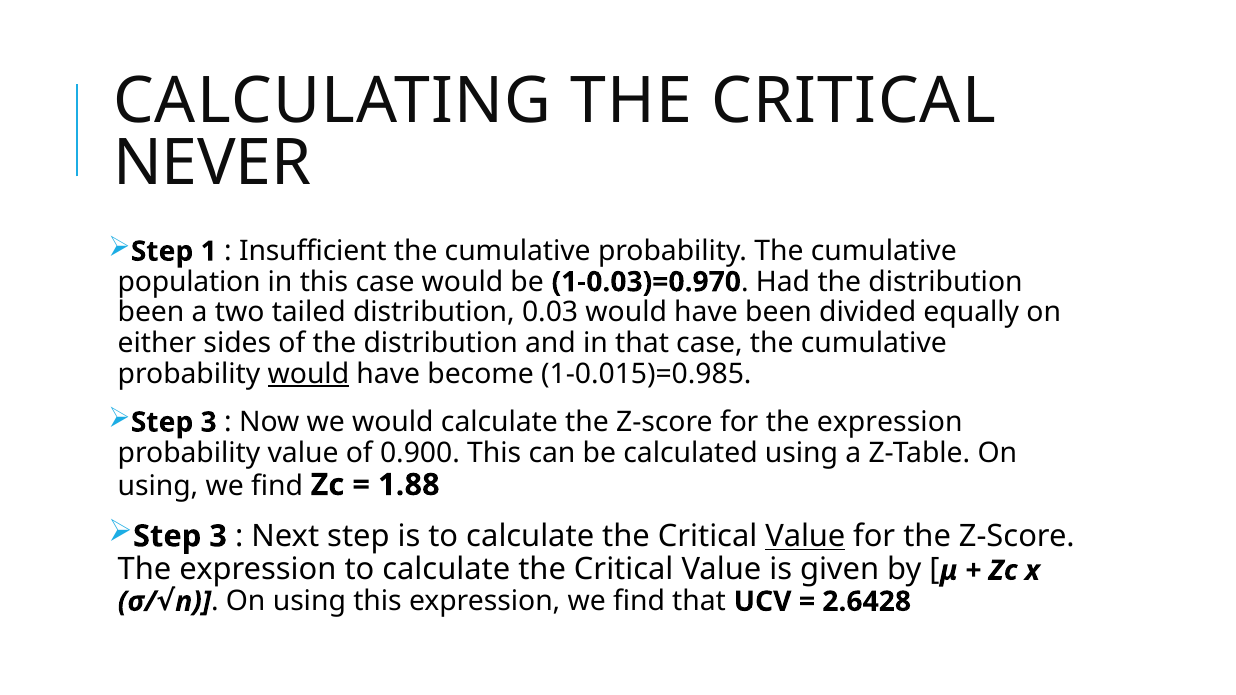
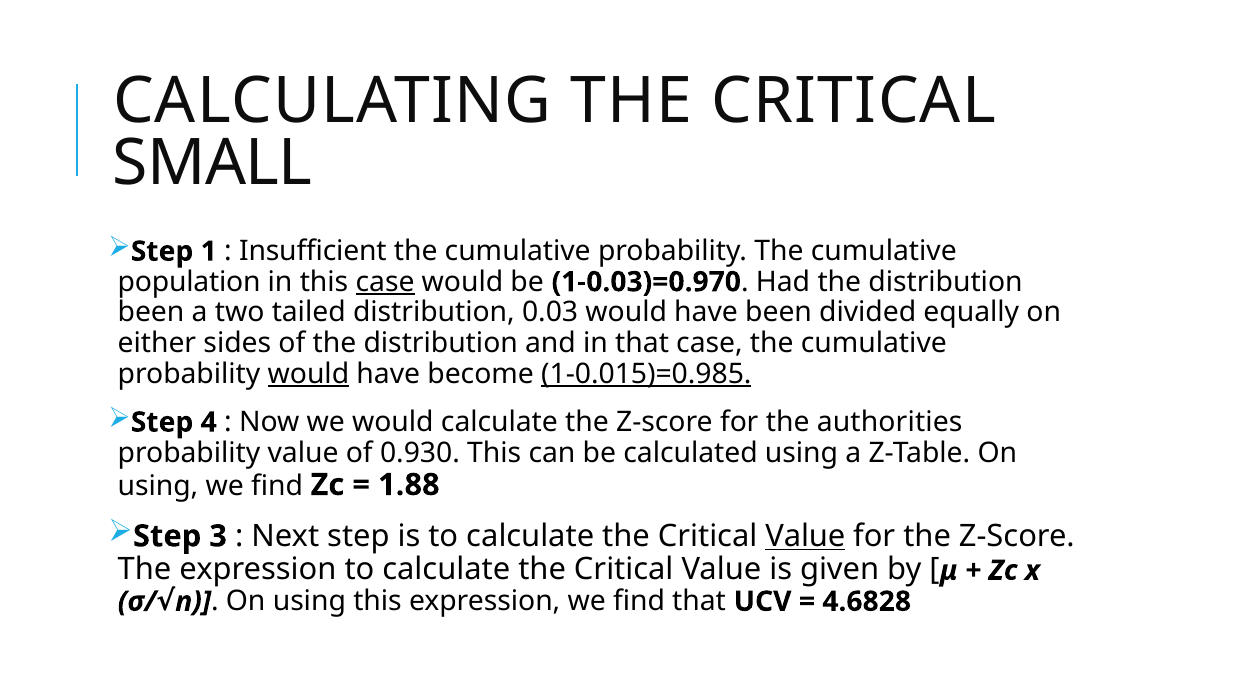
NEVER: NEVER -> SMALL
case at (385, 282) underline: none -> present
1-0.015)=0.985 underline: none -> present
3 at (209, 422): 3 -> 4
for the expression: expression -> authorities
0.900: 0.900 -> 0.930
2.6428: 2.6428 -> 4.6828
